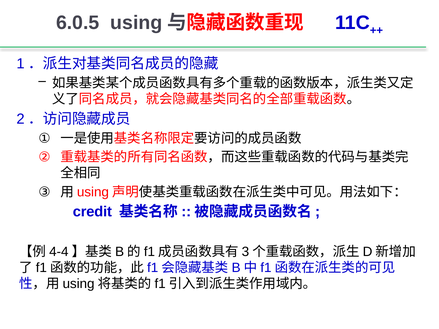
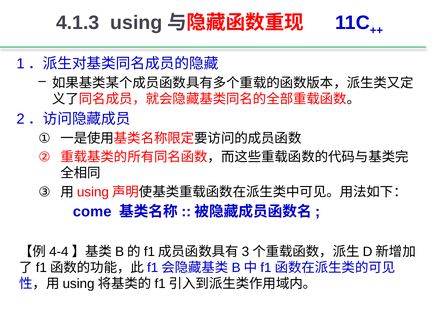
6.0.5: 6.0.5 -> 4.1.3
credit: credit -> come
